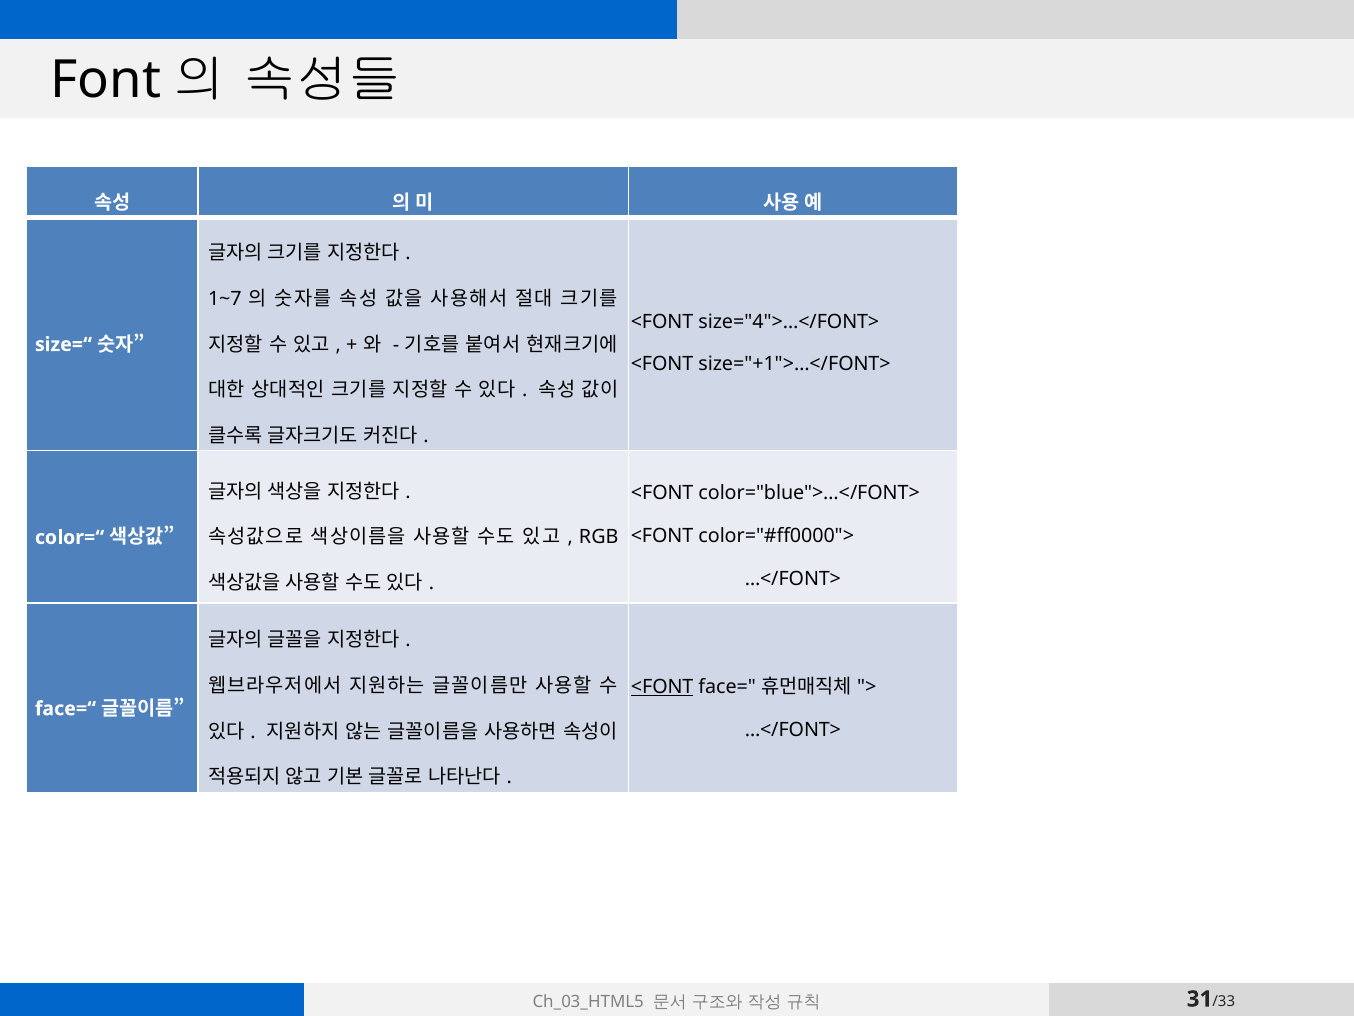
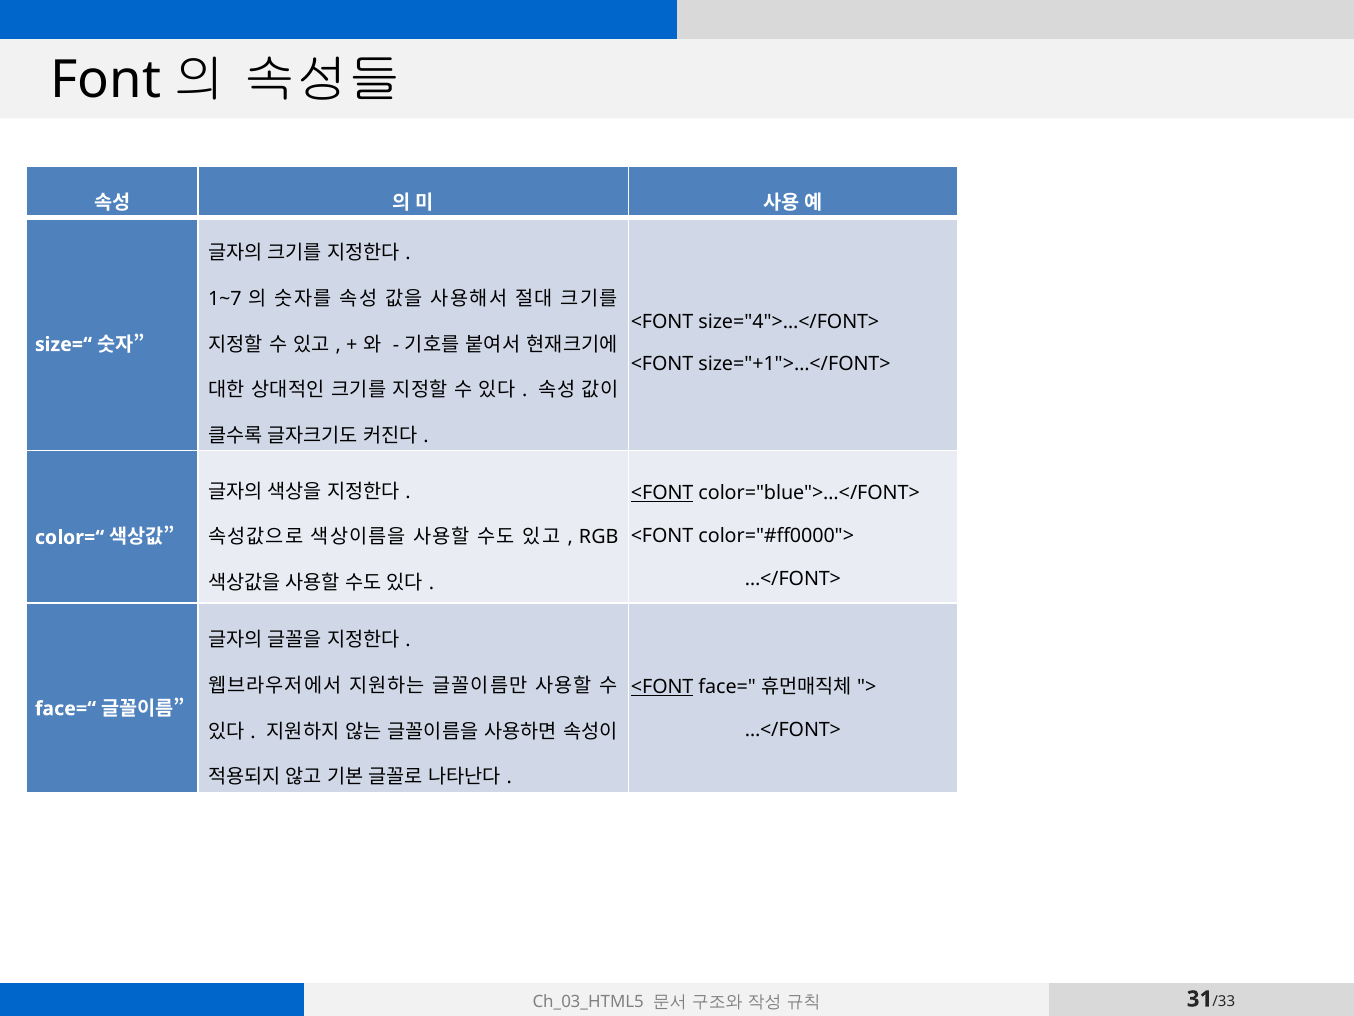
<FONT at (662, 493) underline: none -> present
